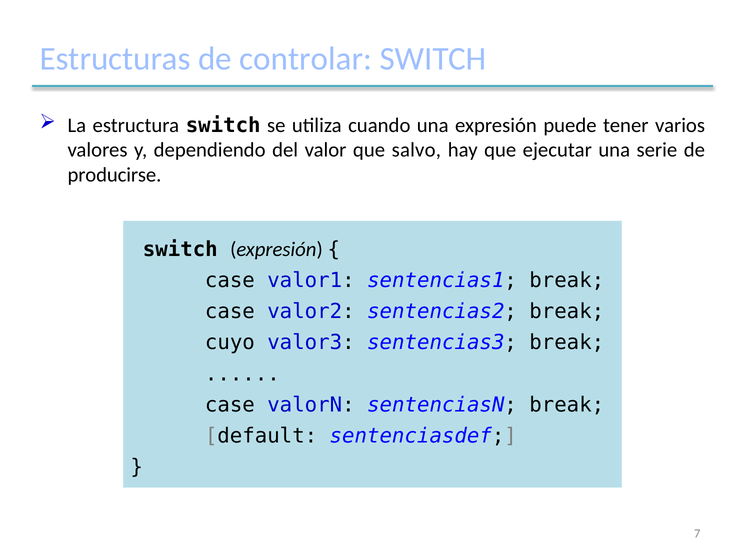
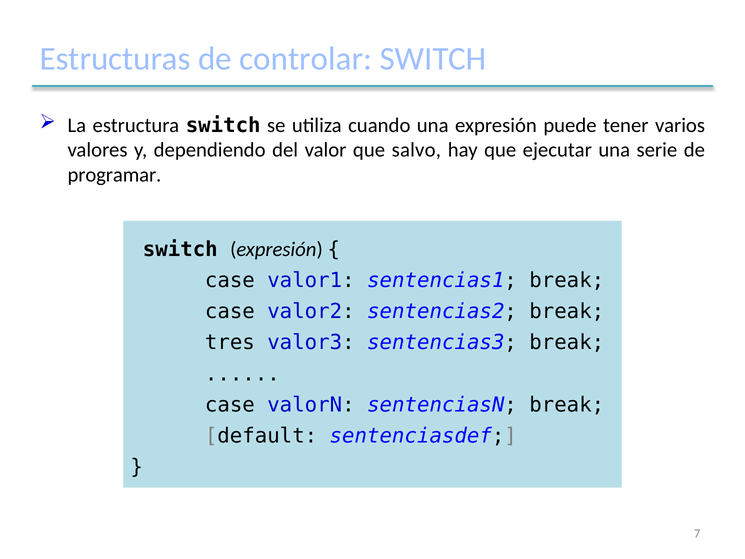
producirse: producirse -> programar
cuyo: cuyo -> tres
